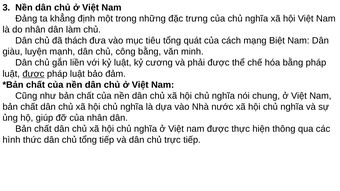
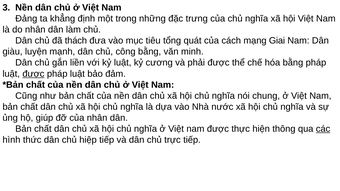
Biệt: Biệt -> Giai
các underline: none -> present
chủ tổng: tổng -> hiệp
